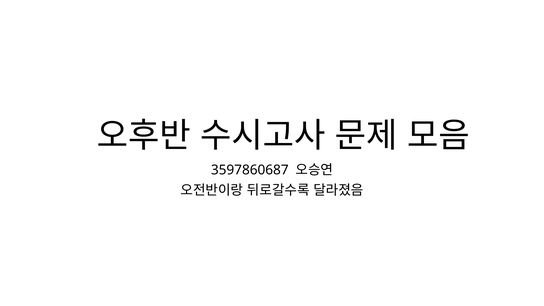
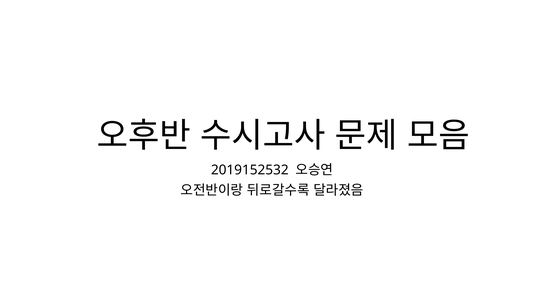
3597860687: 3597860687 -> 2019152532
